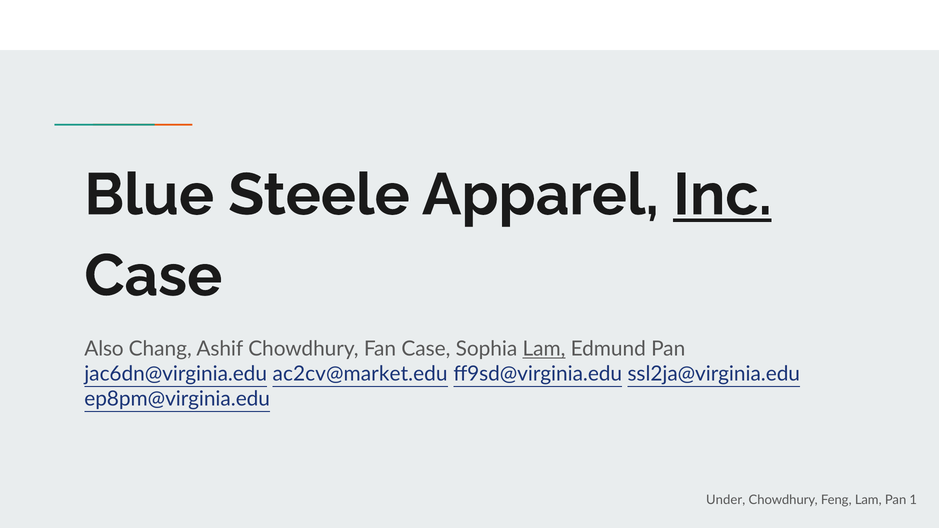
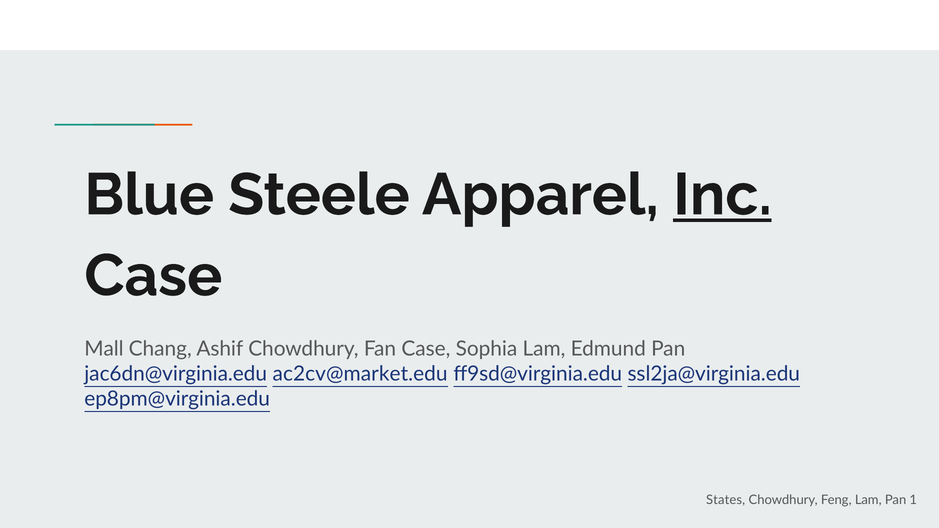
Also: Also -> Mall
Lam at (544, 349) underline: present -> none
Under: Under -> States
